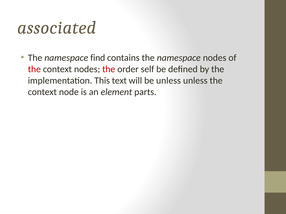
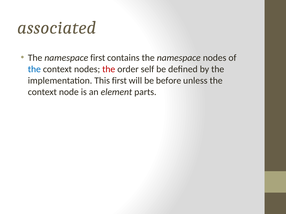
namespace find: find -> first
the at (34, 69) colour: red -> blue
This text: text -> first
be unless: unless -> before
